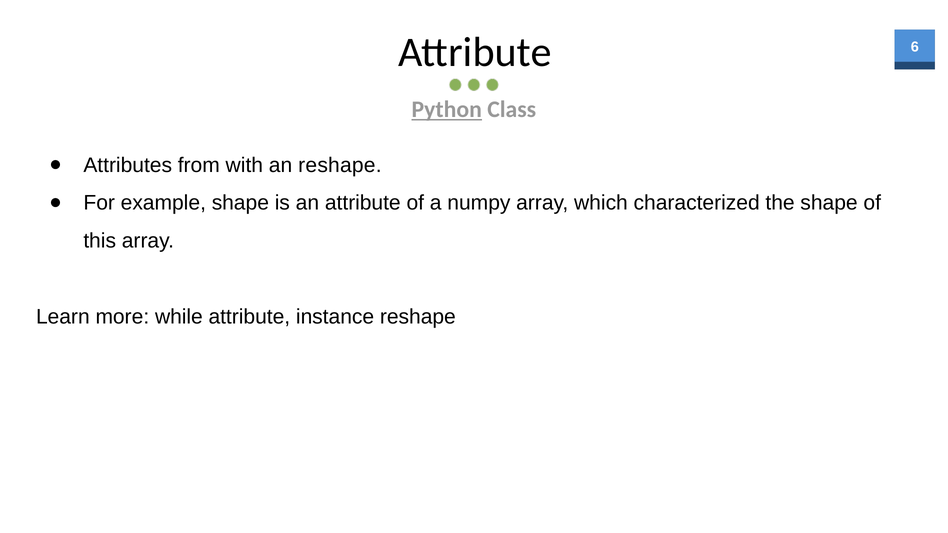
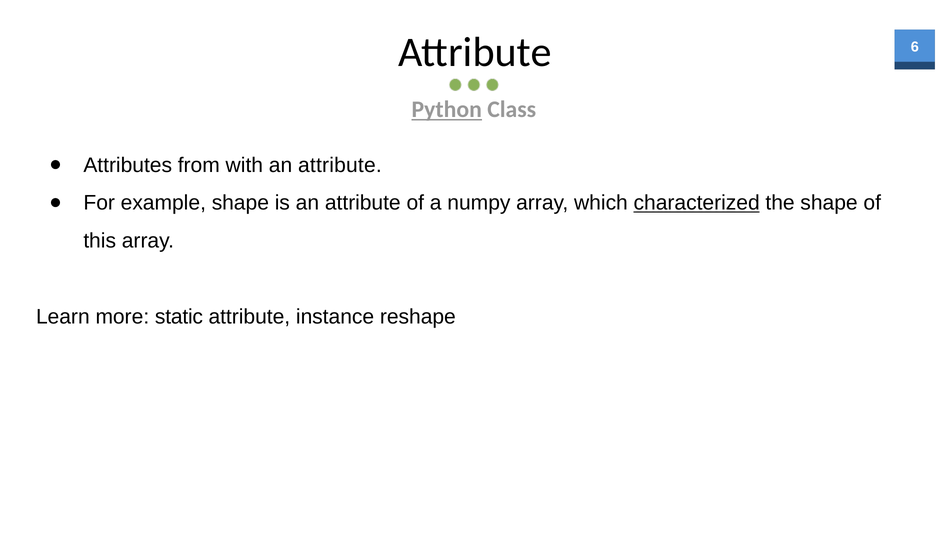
with an reshape: reshape -> attribute
characterized underline: none -> present
while: while -> static
